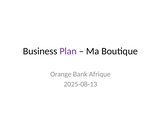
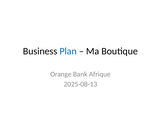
Plan colour: purple -> blue
